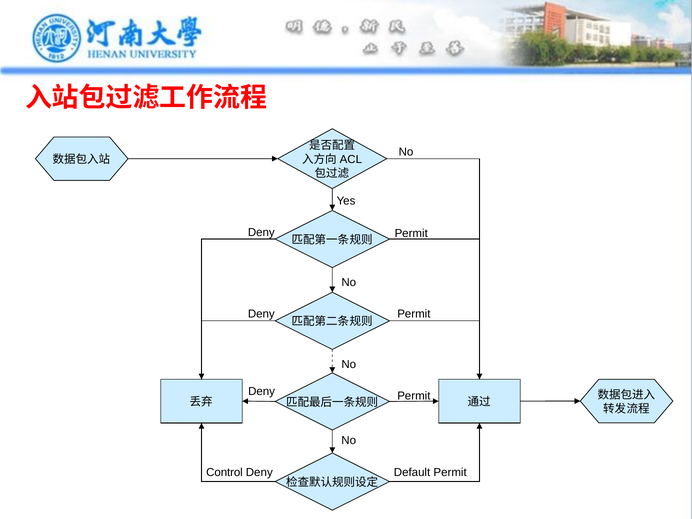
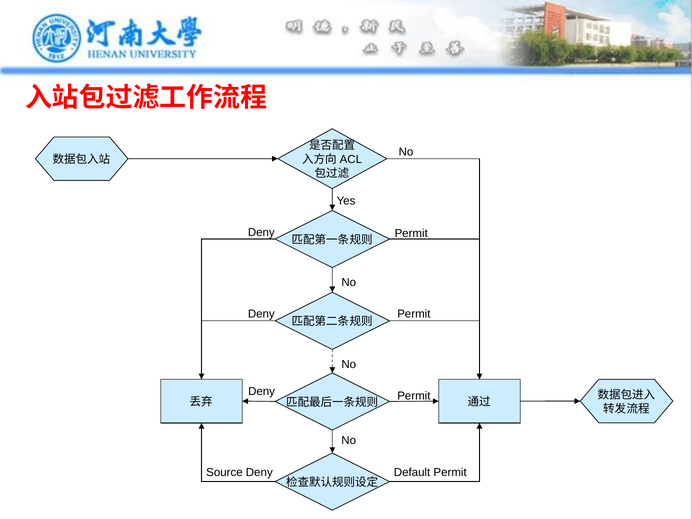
Control: Control -> Source
